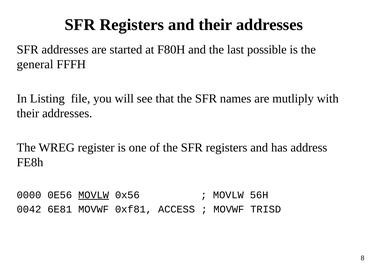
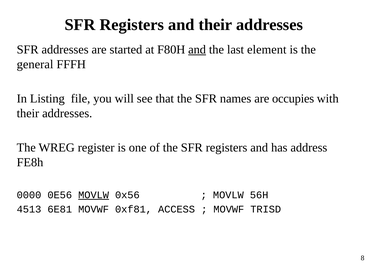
and at (197, 50) underline: none -> present
possible: possible -> element
mutliply: mutliply -> occupies
0042: 0042 -> 4513
